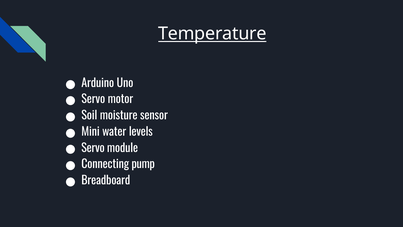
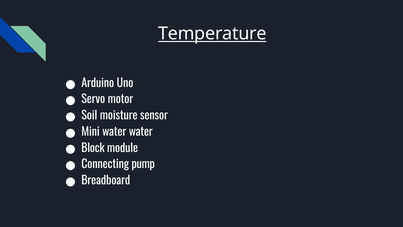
water levels: levels -> water
Servo at (93, 148): Servo -> Block
